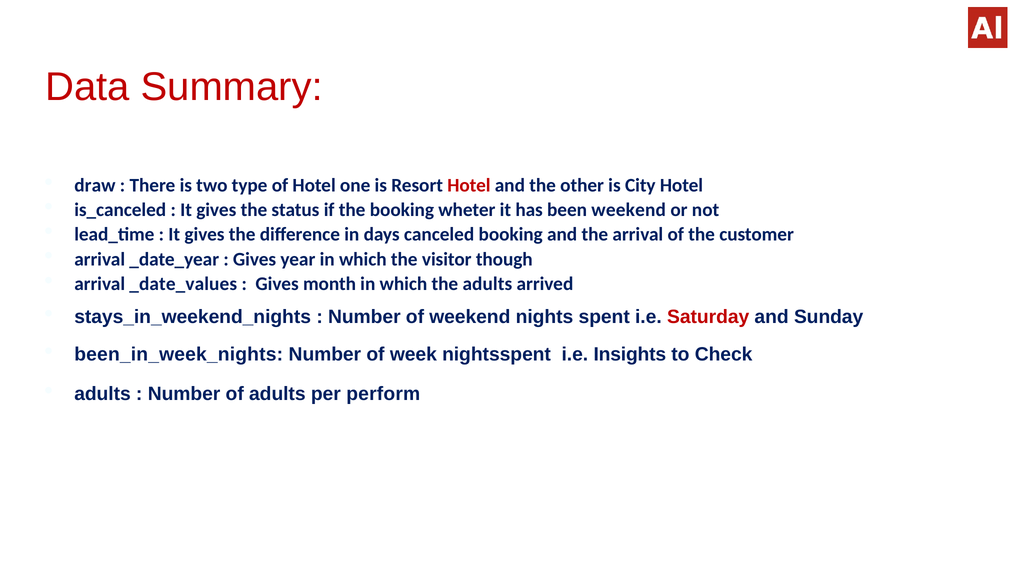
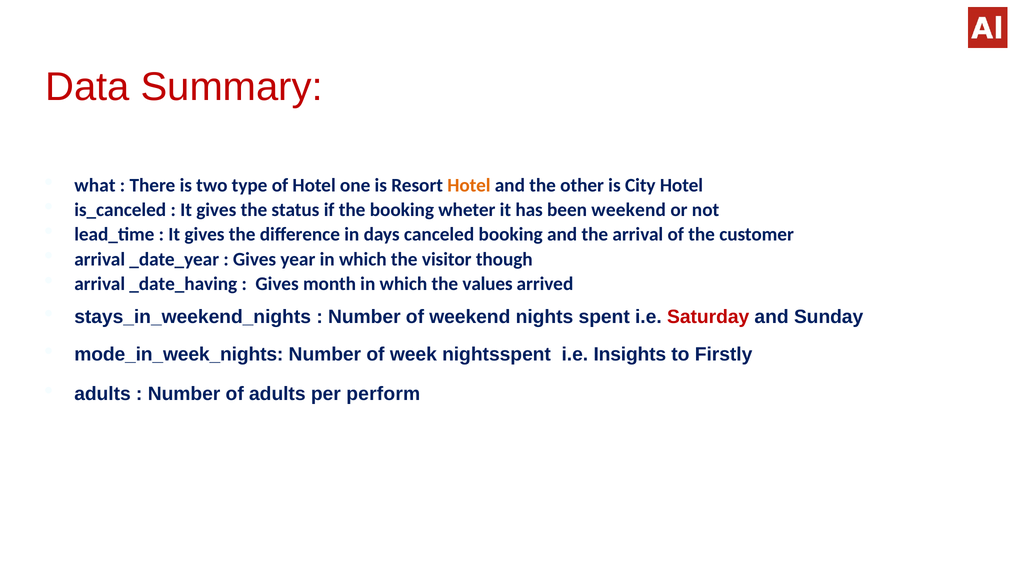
draw: draw -> what
Hotel at (469, 185) colour: red -> orange
_date_values: _date_values -> _date_having
the adults: adults -> values
been_in_week_nights: been_in_week_nights -> mode_in_week_nights
Check: Check -> Firstly
